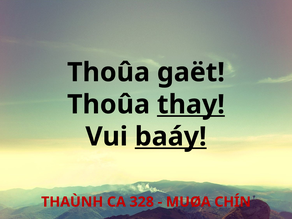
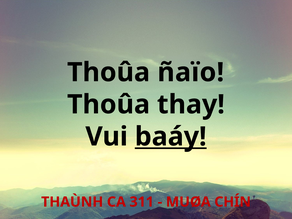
gaët: gaët -> ñaïo
thay underline: present -> none
328: 328 -> 311
